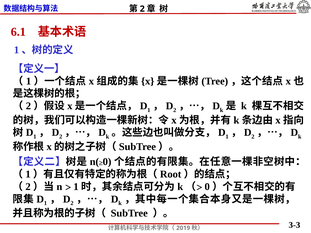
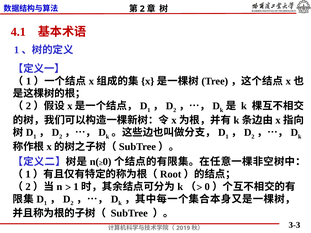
6.1: 6.1 -> 4.1
